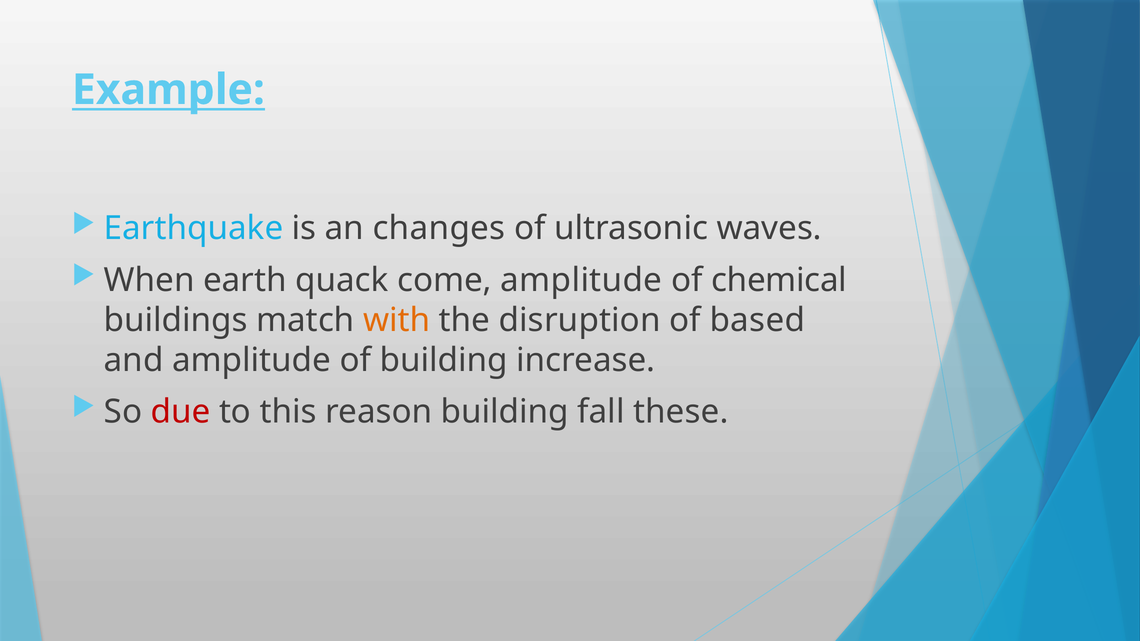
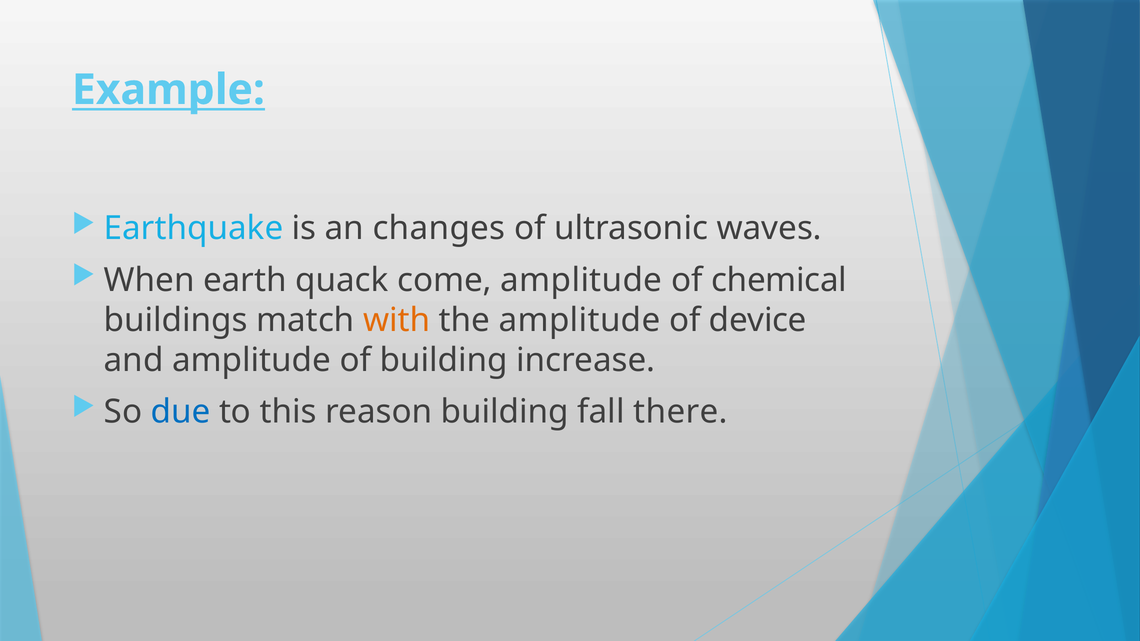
the disruption: disruption -> amplitude
based: based -> device
due colour: red -> blue
these: these -> there
